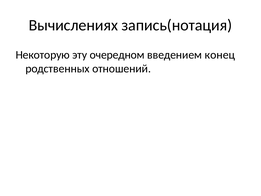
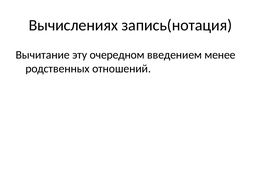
Некоторую: Некоторую -> Вычитание
конец: конец -> менее
